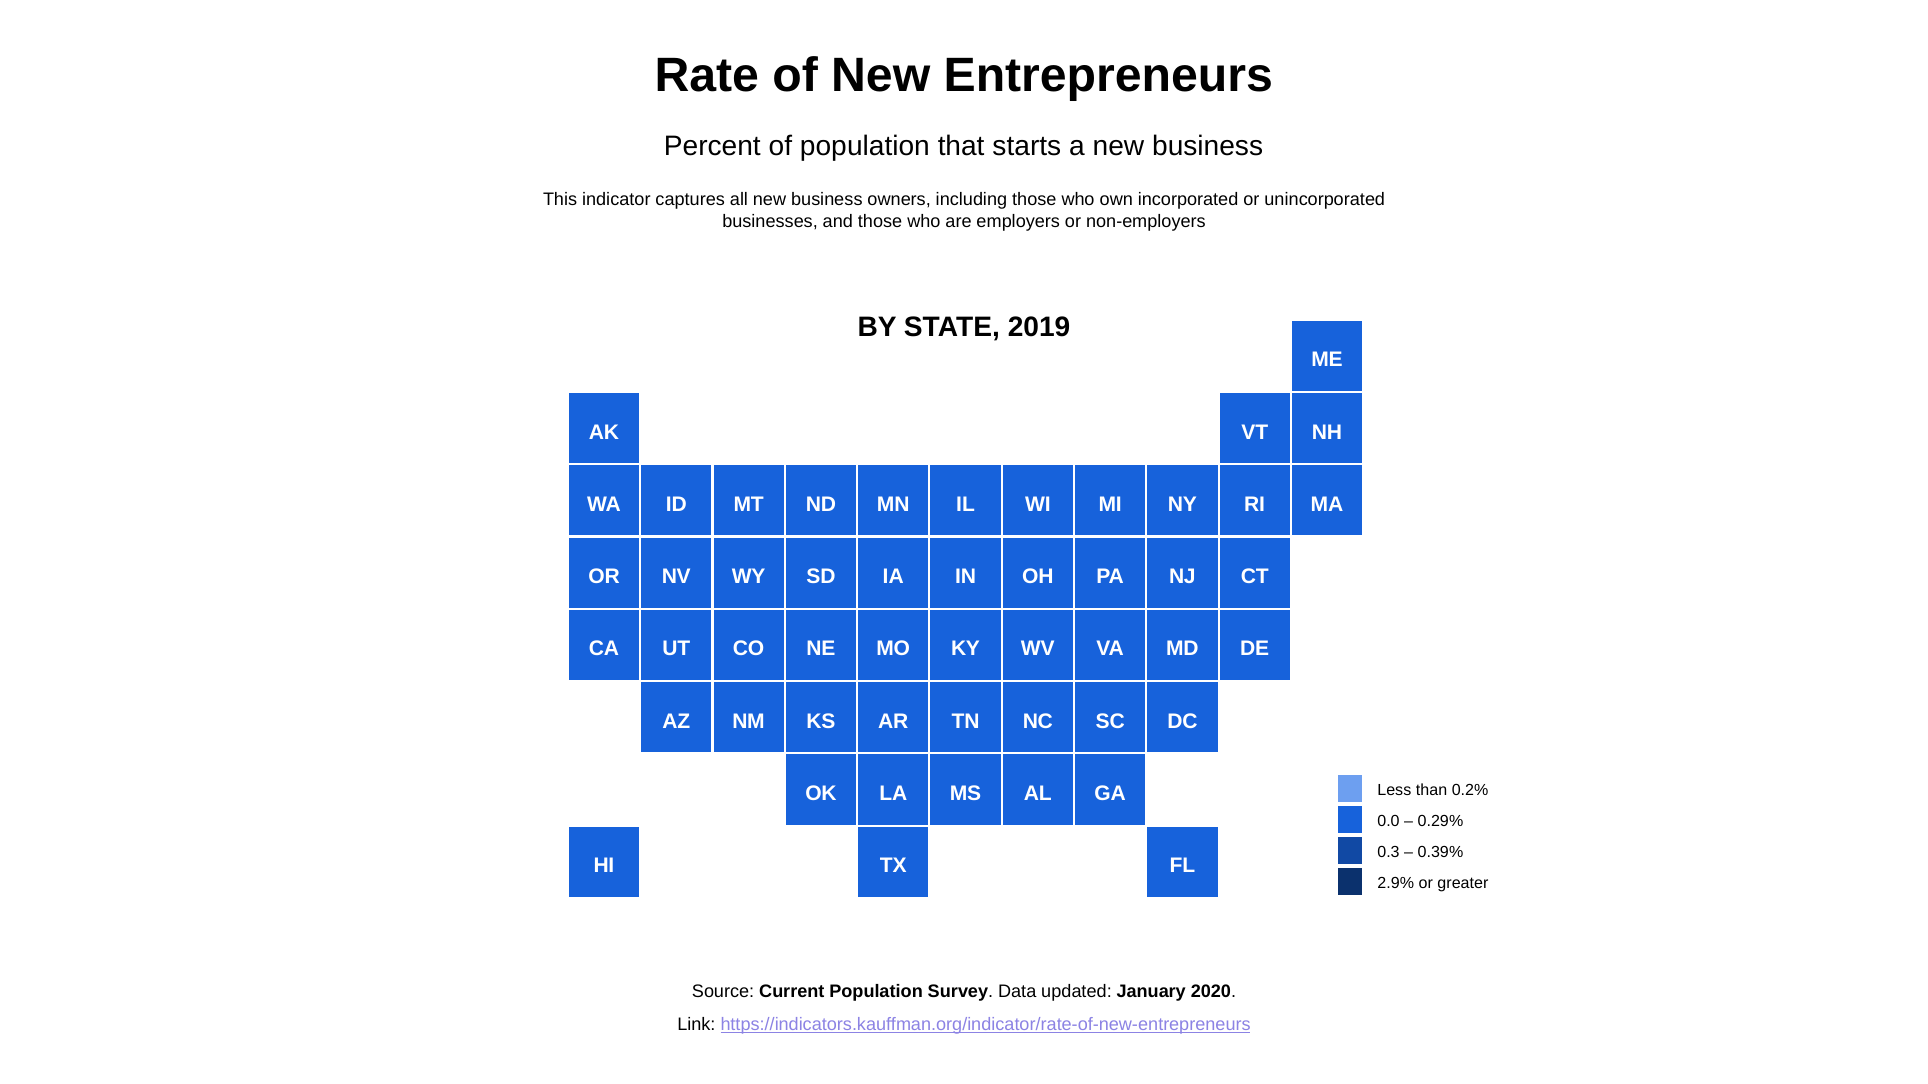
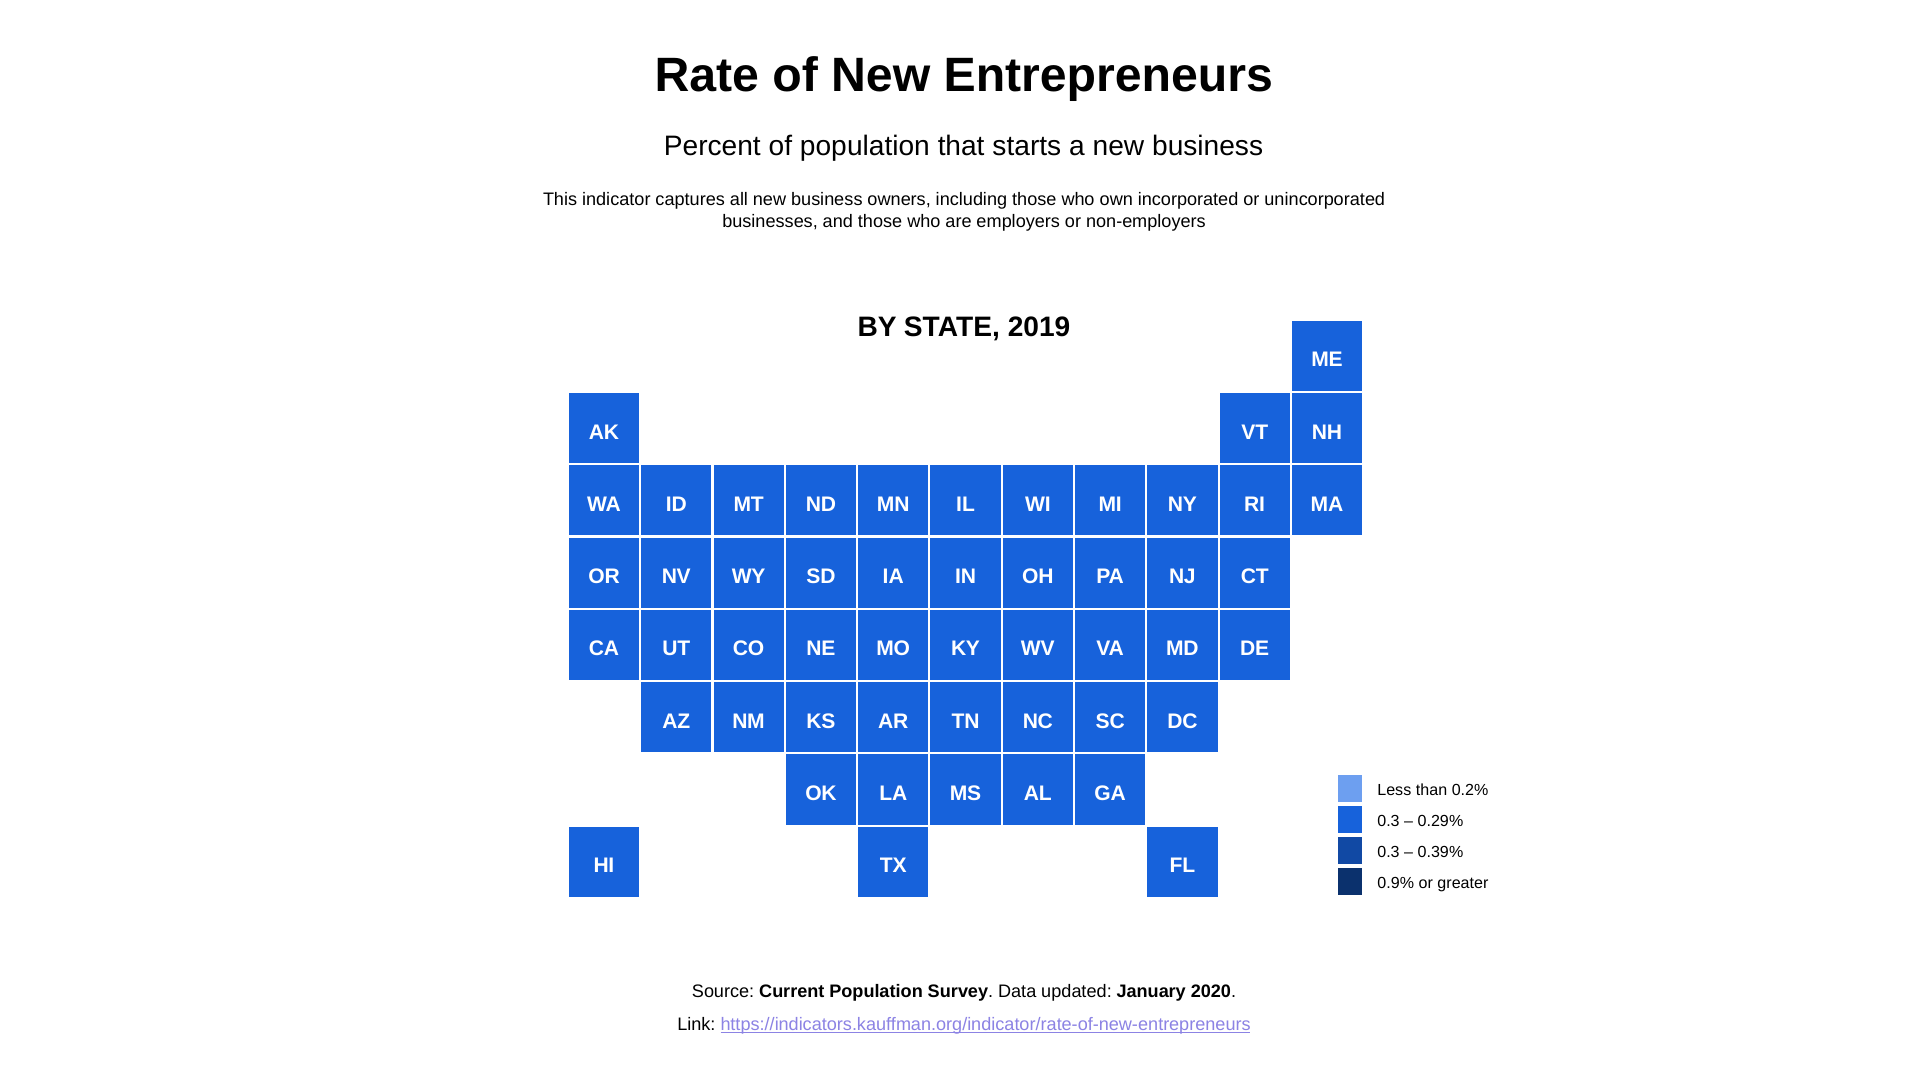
0.0 at (1389, 821): 0.0 -> 0.3
2.9%: 2.9% -> 0.9%
